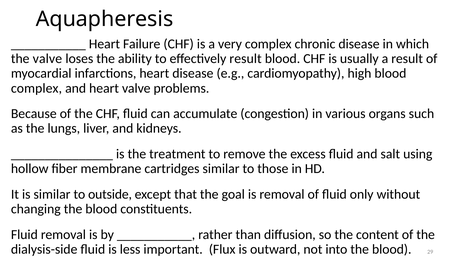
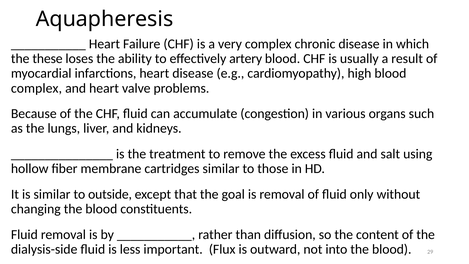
the valve: valve -> these
effectively result: result -> artery
